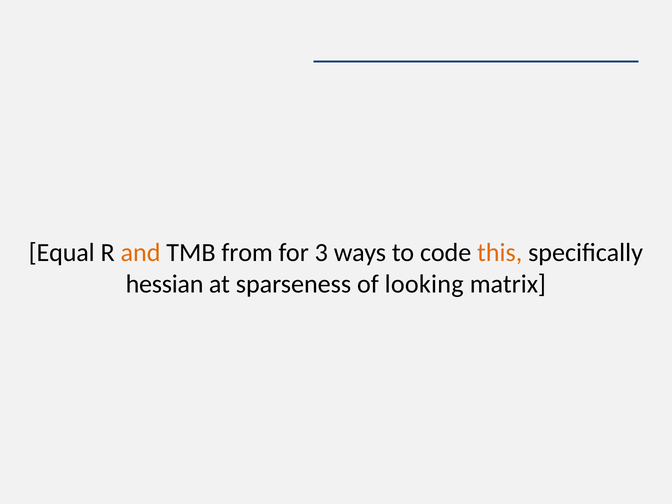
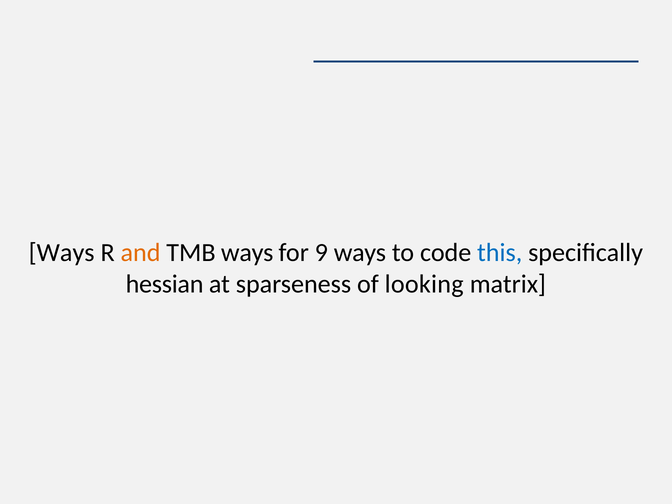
Equal at (62, 253): Equal -> Ways
TMB from: from -> ways
3: 3 -> 9
this colour: orange -> blue
